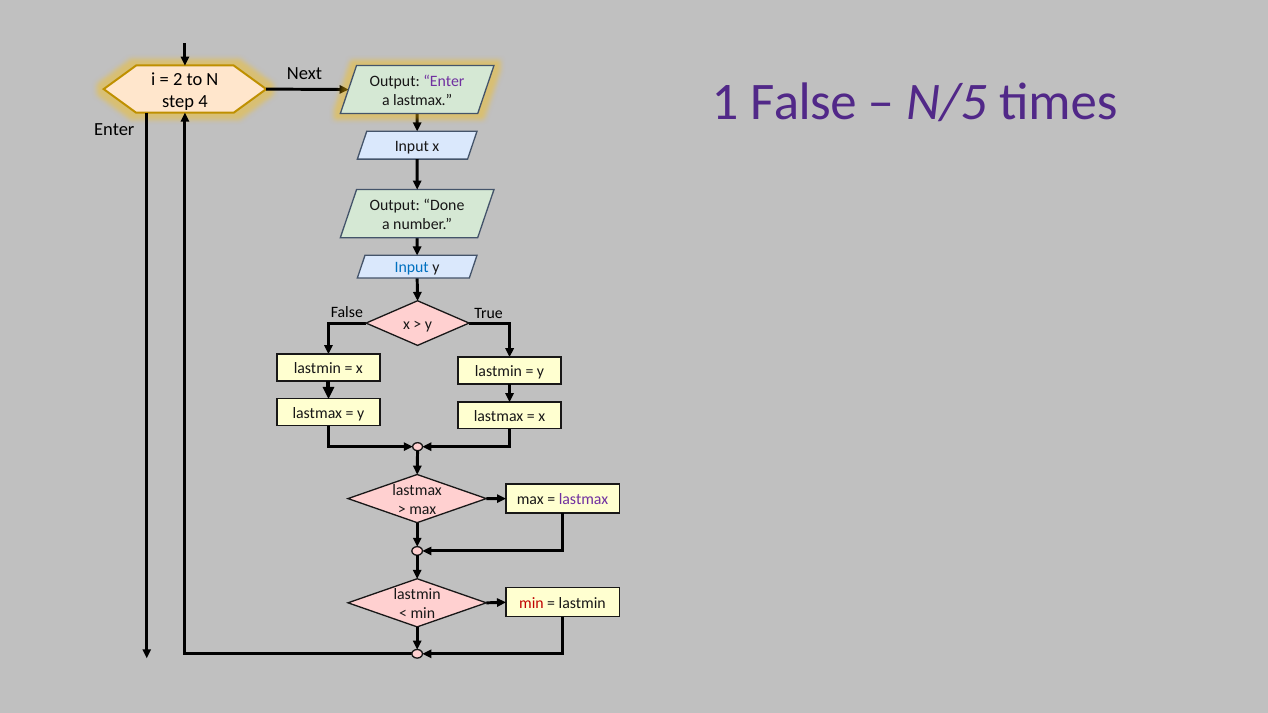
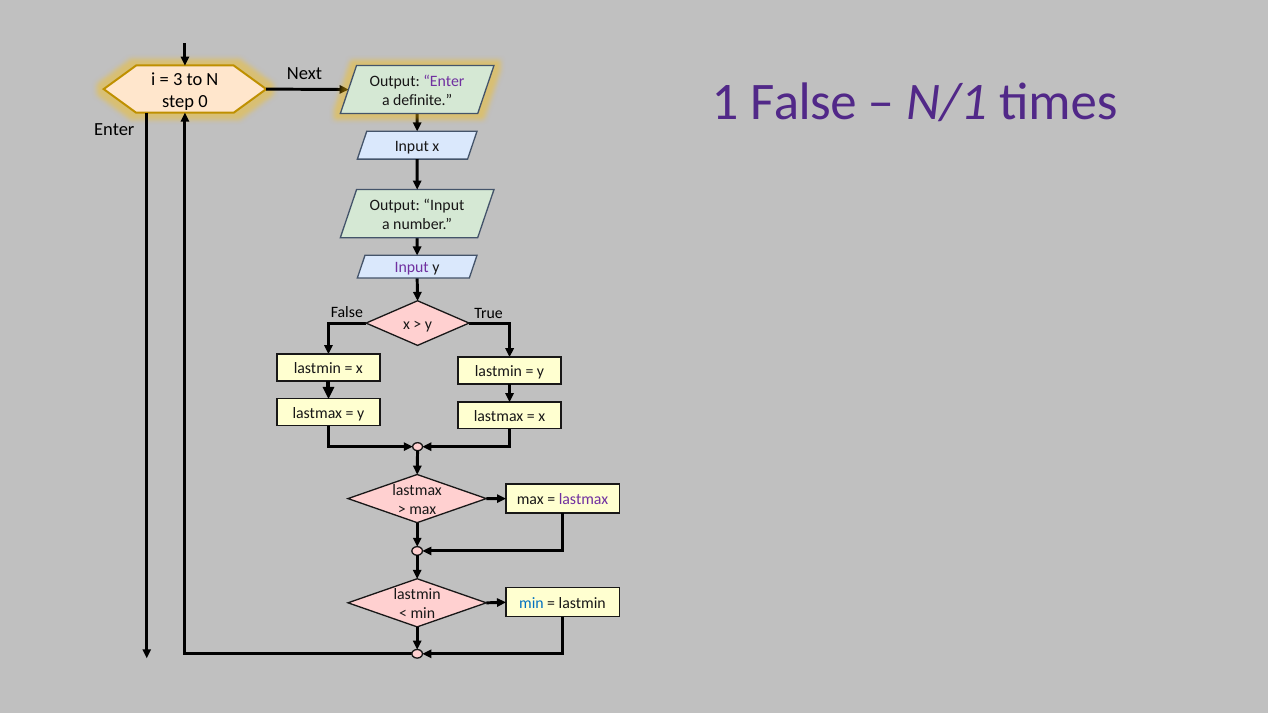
2: 2 -> 3
N/5: N/5 -> N/1
a lastmax: lastmax -> definite
4: 4 -> 0
Output Done: Done -> Input
Input at (412, 268) colour: blue -> purple
min at (531, 604) colour: red -> blue
